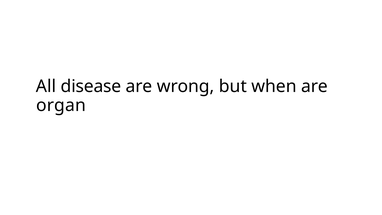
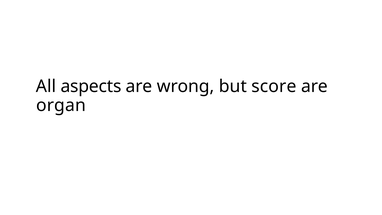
disease: disease -> aspects
when: when -> score
